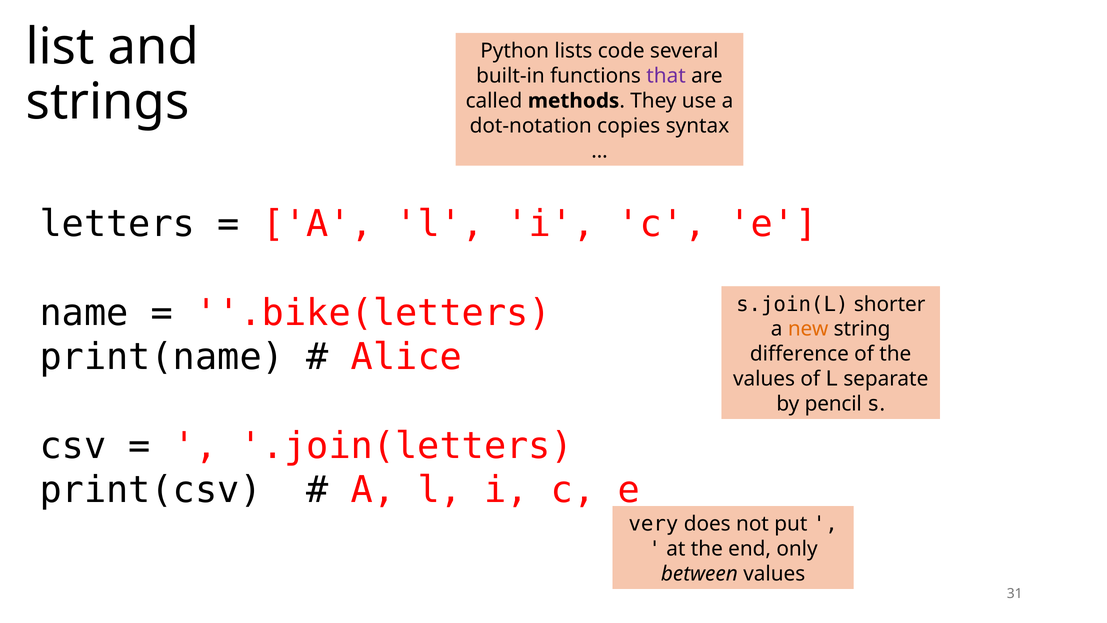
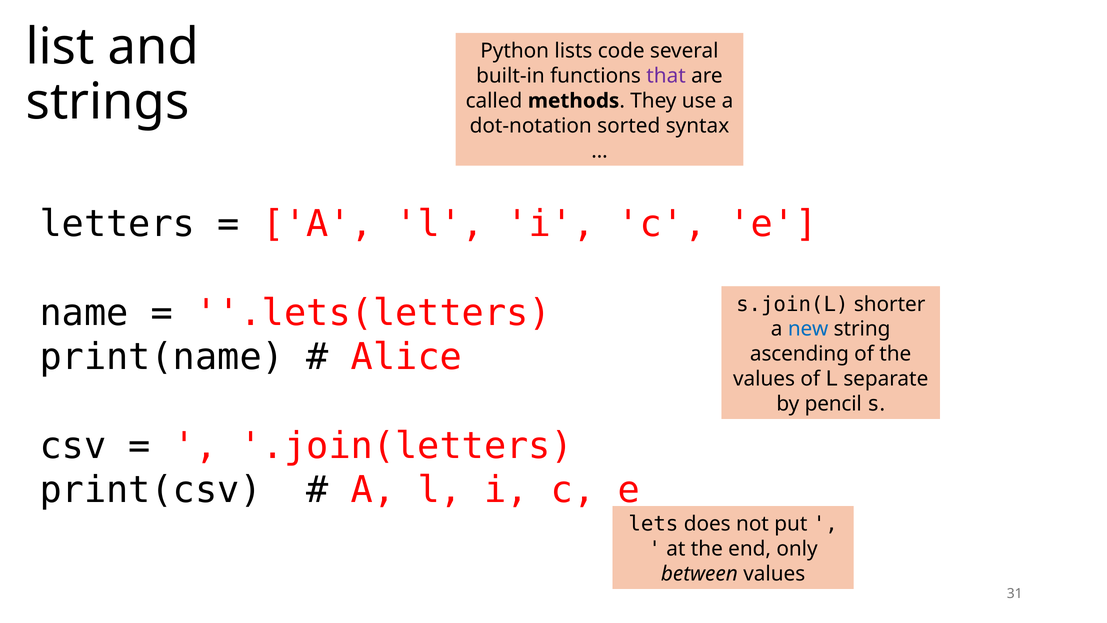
copies: copies -> sorted
.bike(letters: .bike(letters -> .lets(letters
new colour: orange -> blue
difference: difference -> ascending
very: very -> lets
